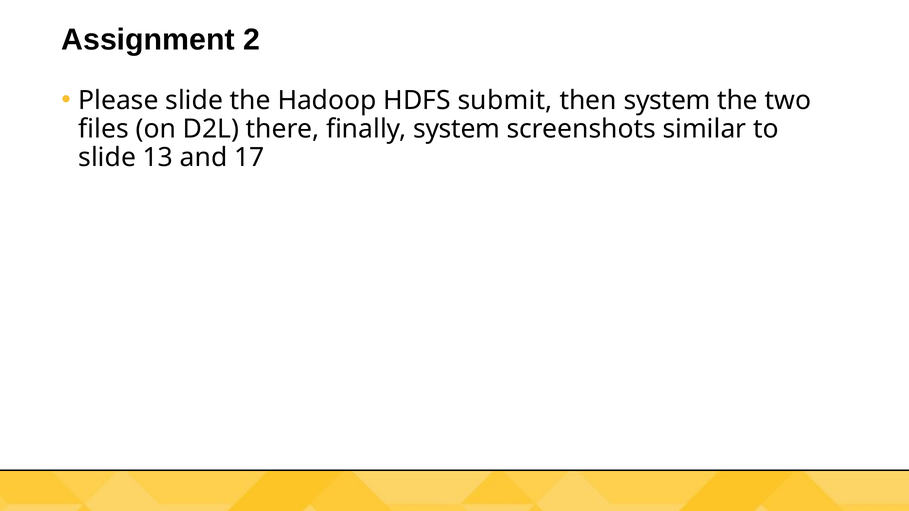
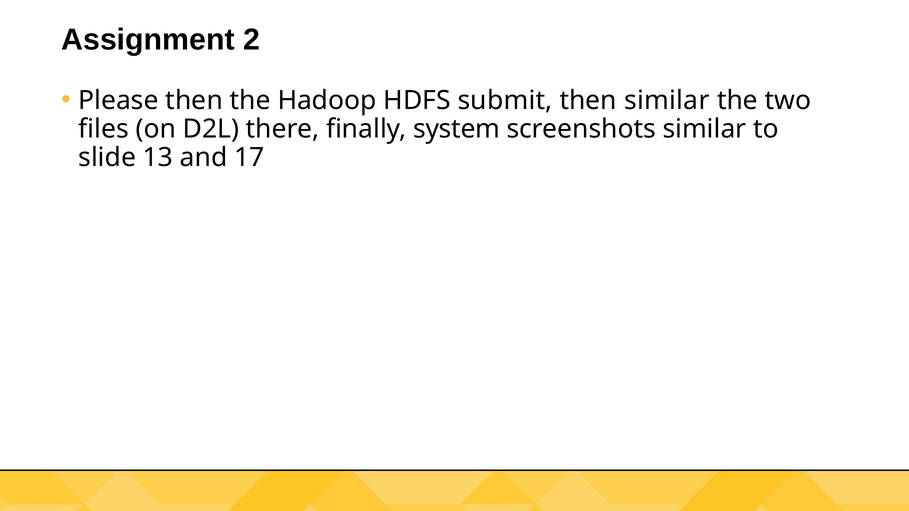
Please slide: slide -> then
then system: system -> similar
